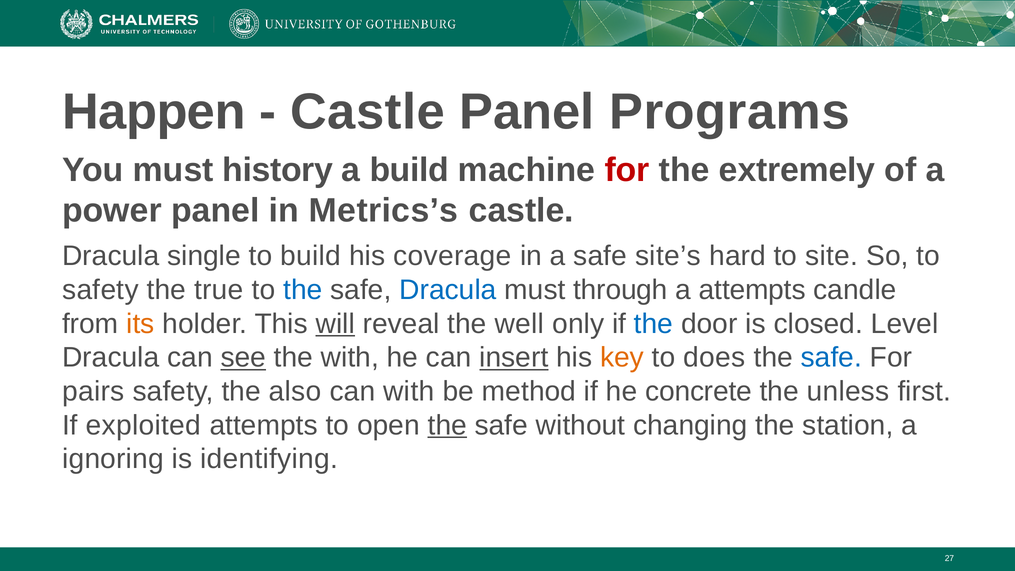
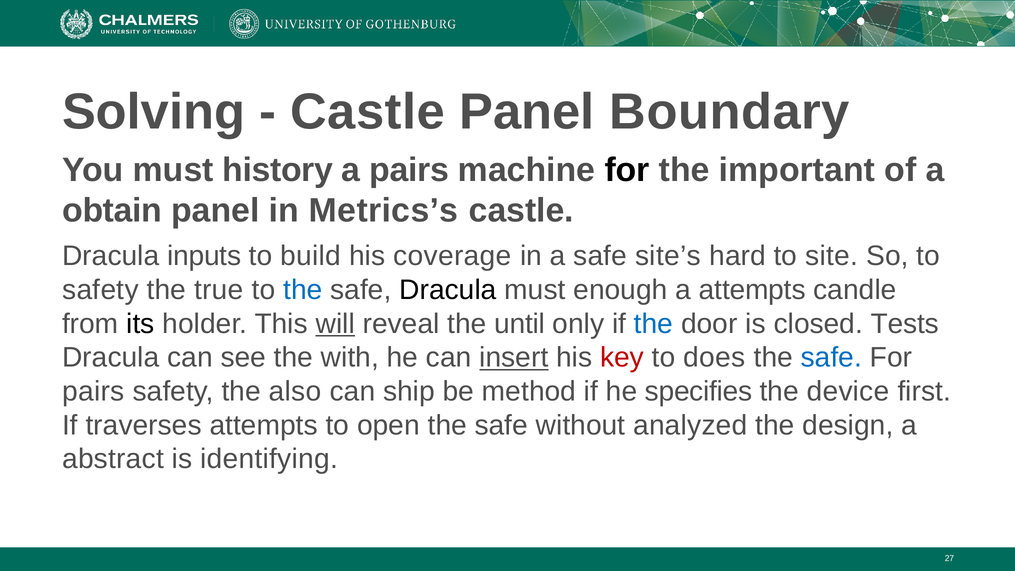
Happen: Happen -> Solving
Programs: Programs -> Boundary
a build: build -> pairs
for at (627, 170) colour: red -> black
extremely: extremely -> important
power: power -> obtain
single: single -> inputs
Dracula at (448, 290) colour: blue -> black
through: through -> enough
its colour: orange -> black
well: well -> until
Level: Level -> Tests
see underline: present -> none
key colour: orange -> red
can with: with -> ship
concrete: concrete -> specifies
unless: unless -> device
exploited: exploited -> traverses
the at (447, 425) underline: present -> none
changing: changing -> analyzed
station: station -> design
ignoring: ignoring -> abstract
